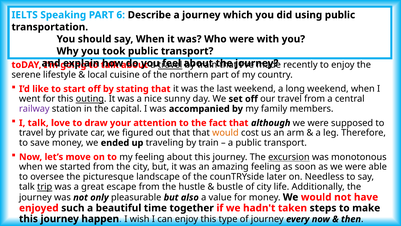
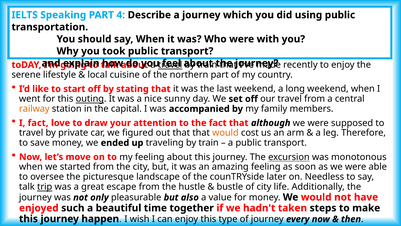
6: 6 -> 4
railway colour: purple -> orange
I talk: talk -> fact
